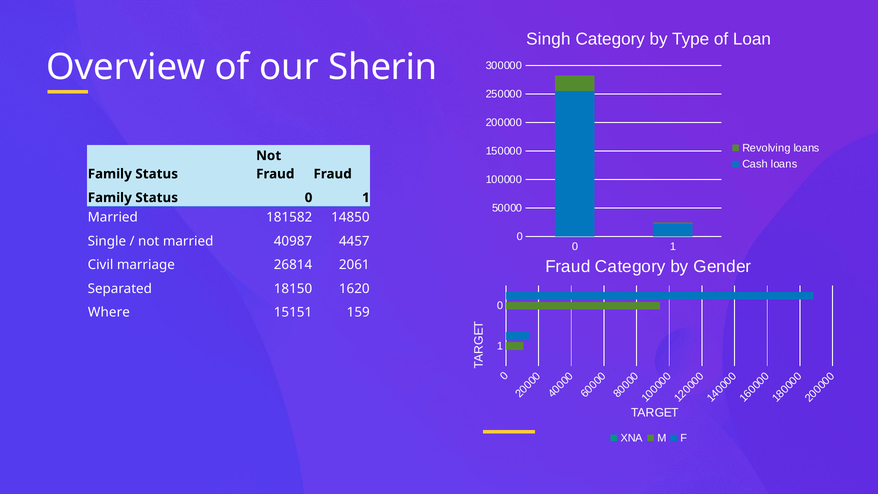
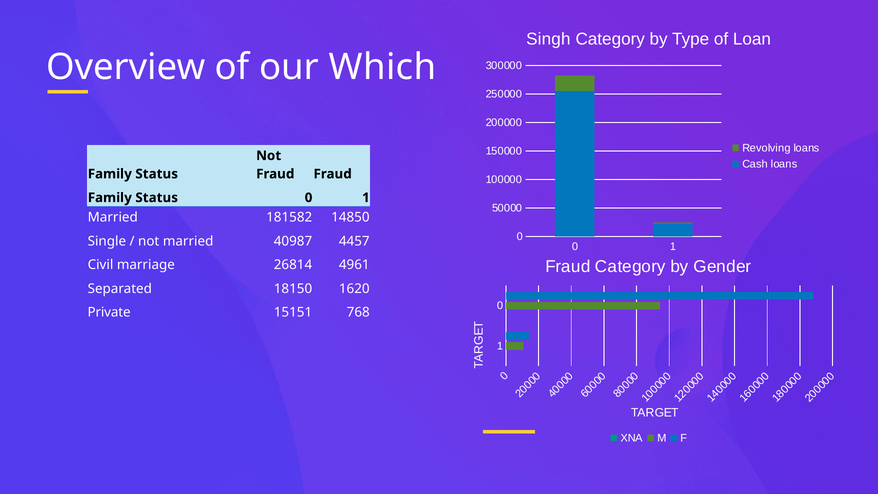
Sherin: Sherin -> Which
2061: 2061 -> 4961
Where: Where -> Private
159: 159 -> 768
